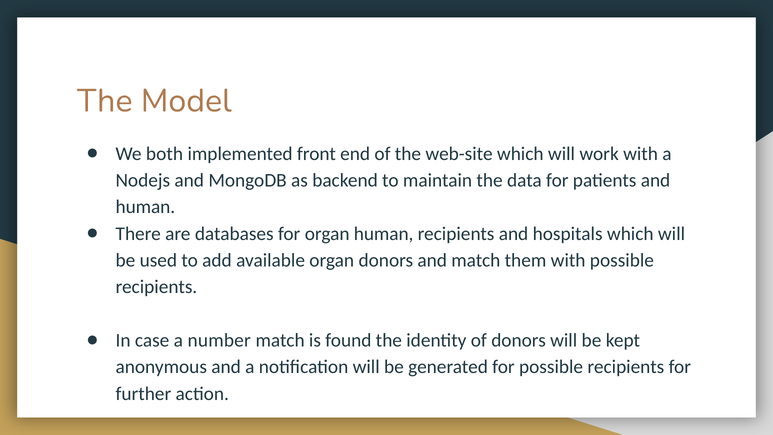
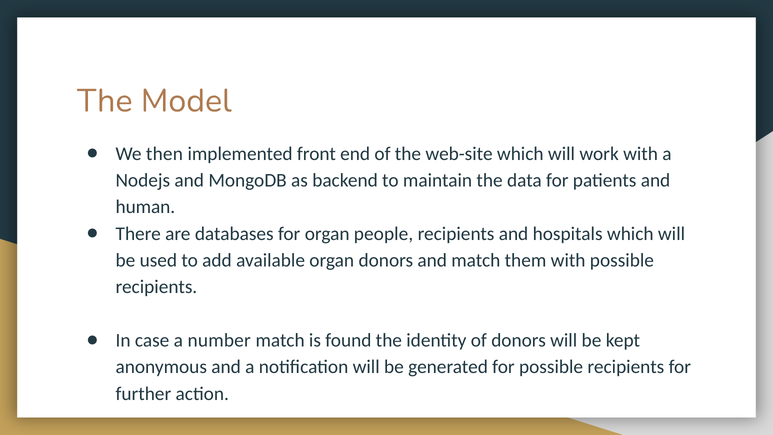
both: both -> then
organ human: human -> people
